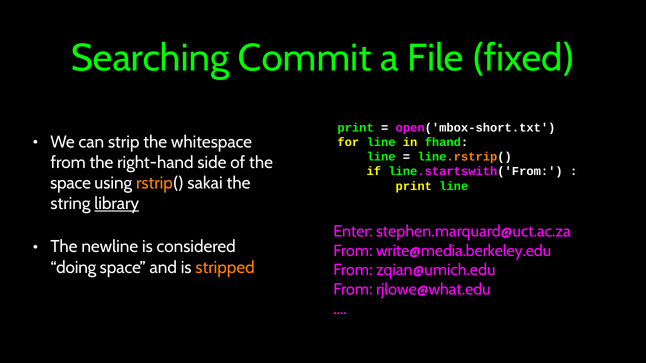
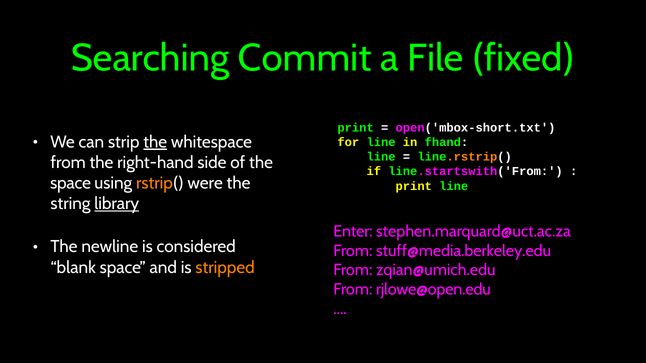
the at (155, 142) underline: none -> present
sakai: sakai -> were
write@media.berkeley.edu: write@media.berkeley.edu -> stuff@media.berkeley.edu
doing: doing -> blank
rjlowe@what.edu: rjlowe@what.edu -> rjlowe@open.edu
